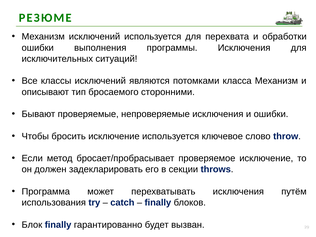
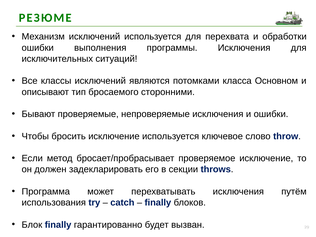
класса Механизм: Механизм -> Основном
